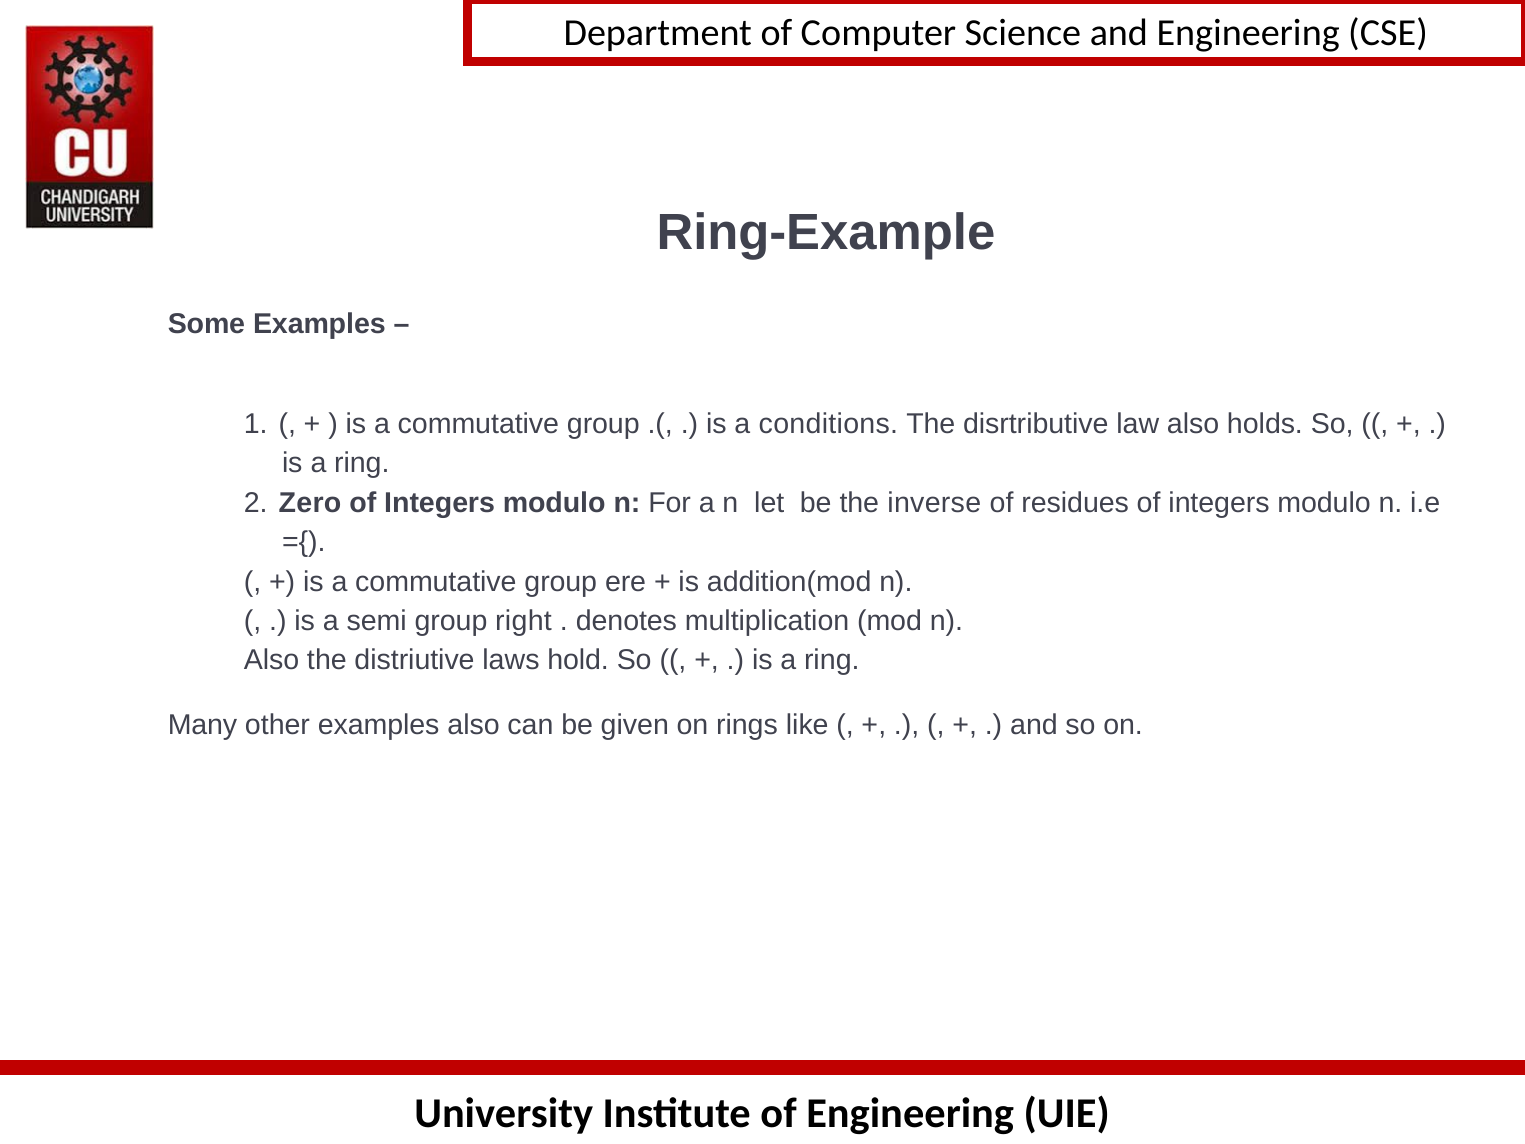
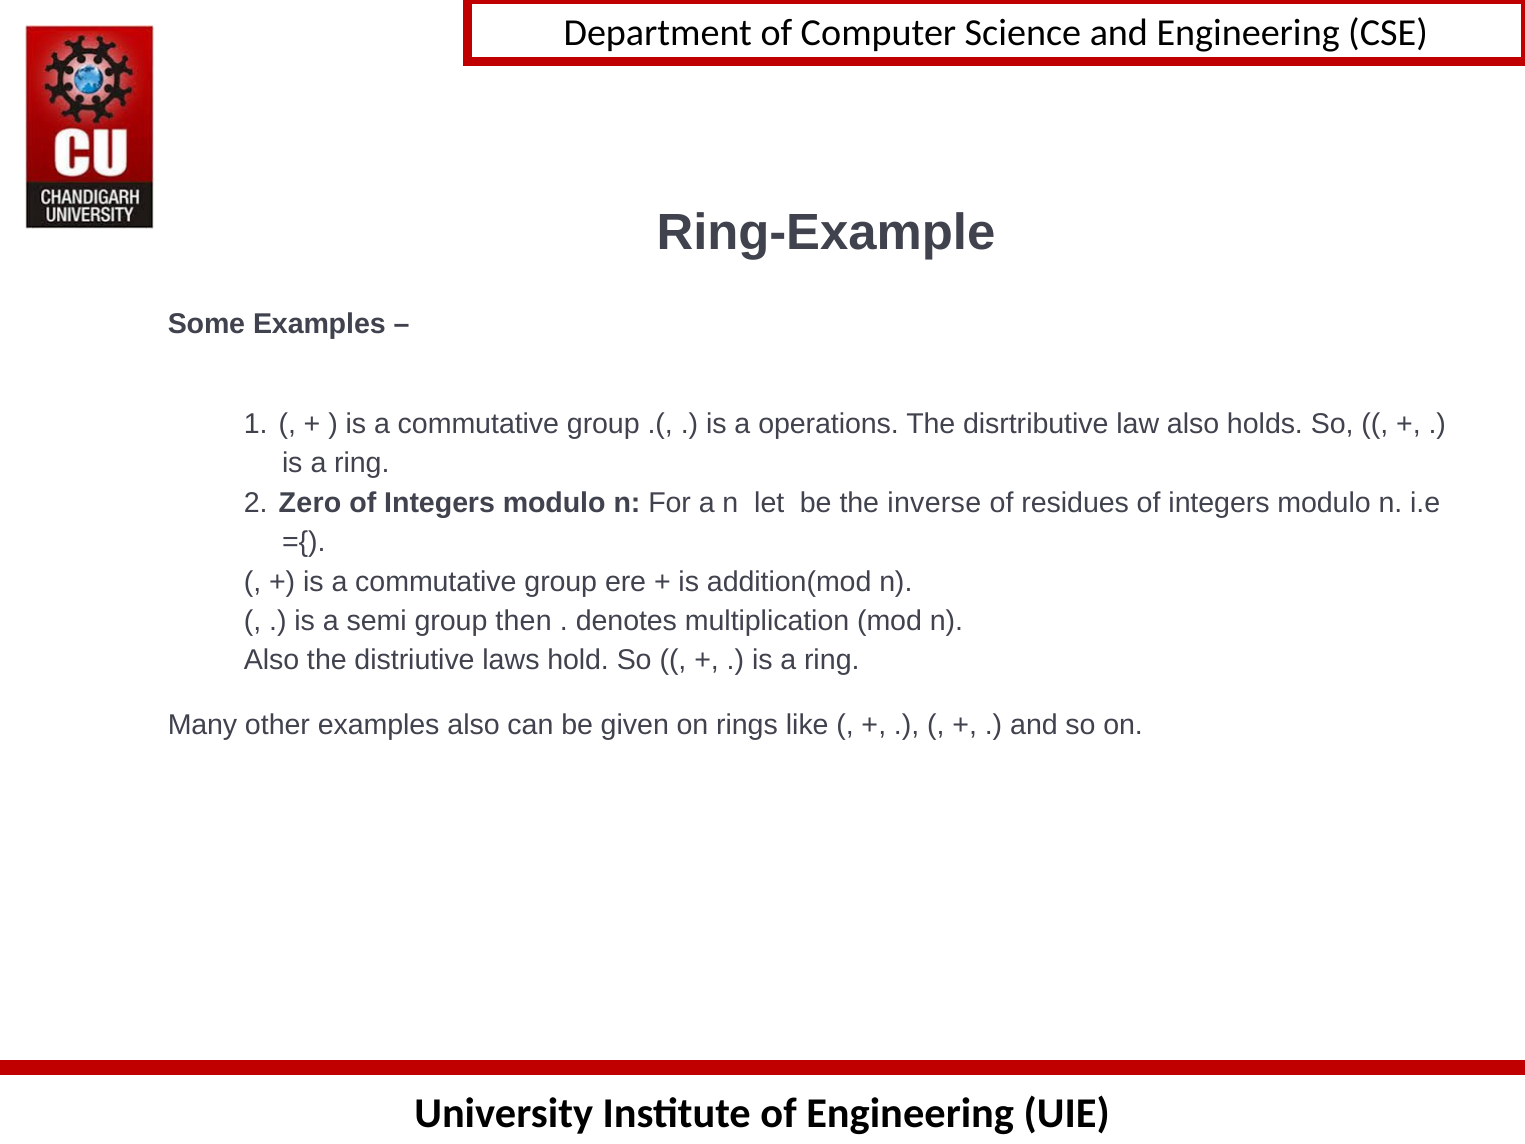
conditions: conditions -> operations
right: right -> then
